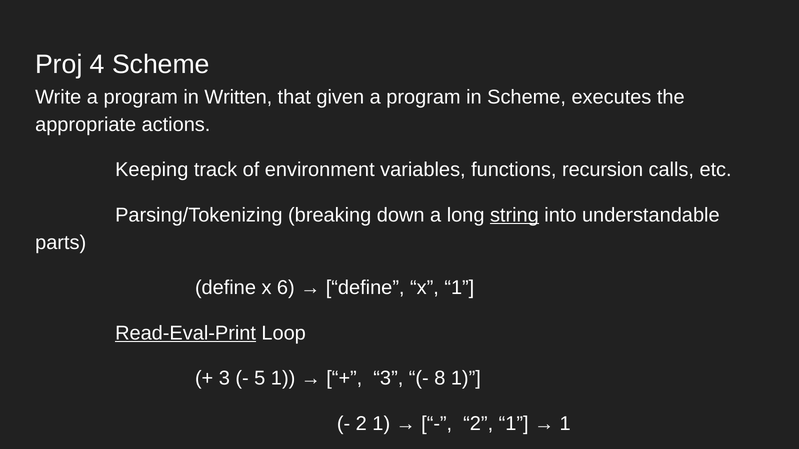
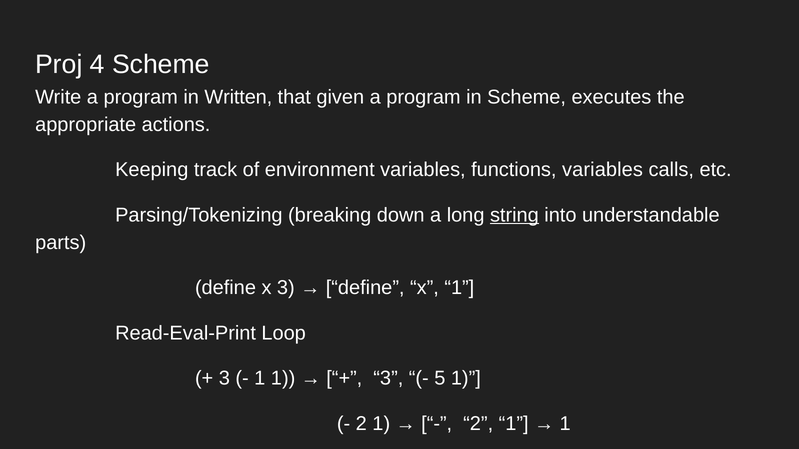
functions recursion: recursion -> variables
x 6: 6 -> 3
Read-Eval-Print underline: present -> none
5 at (260, 379): 5 -> 1
8: 8 -> 5
